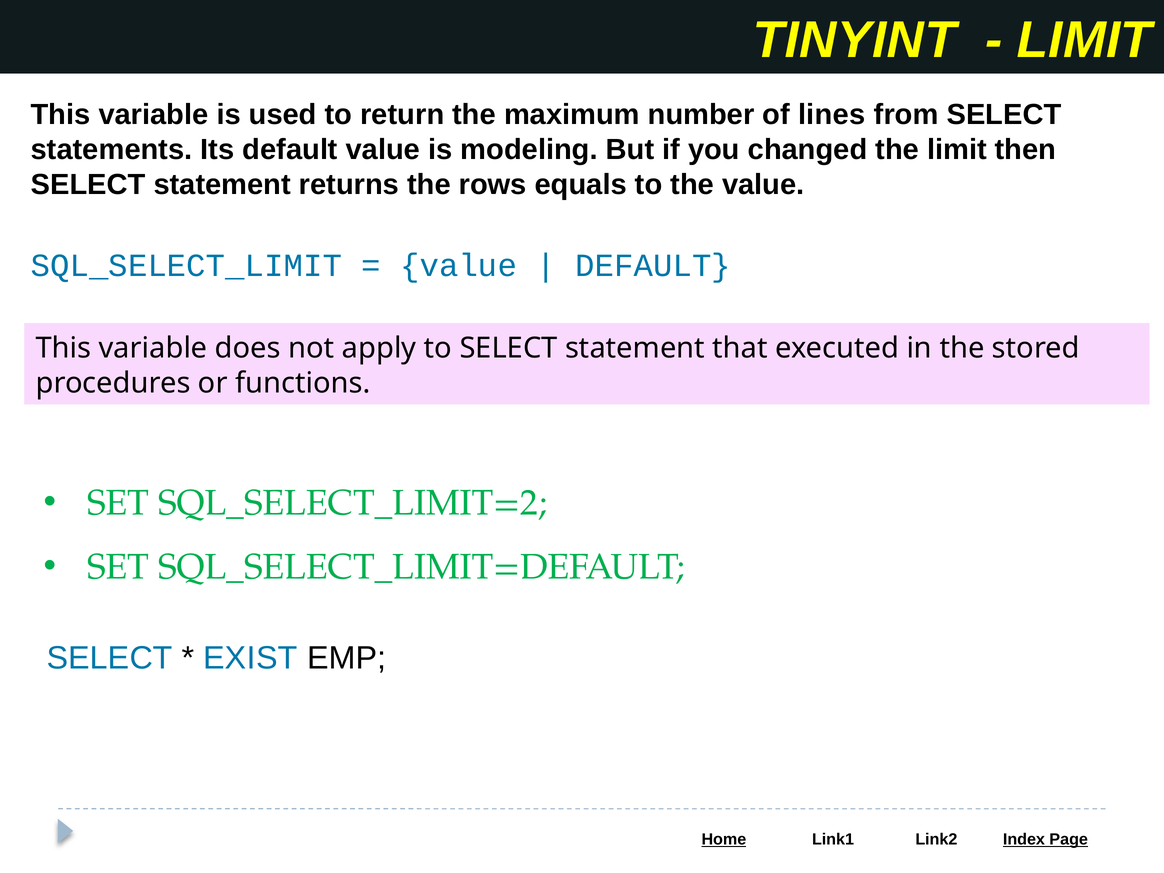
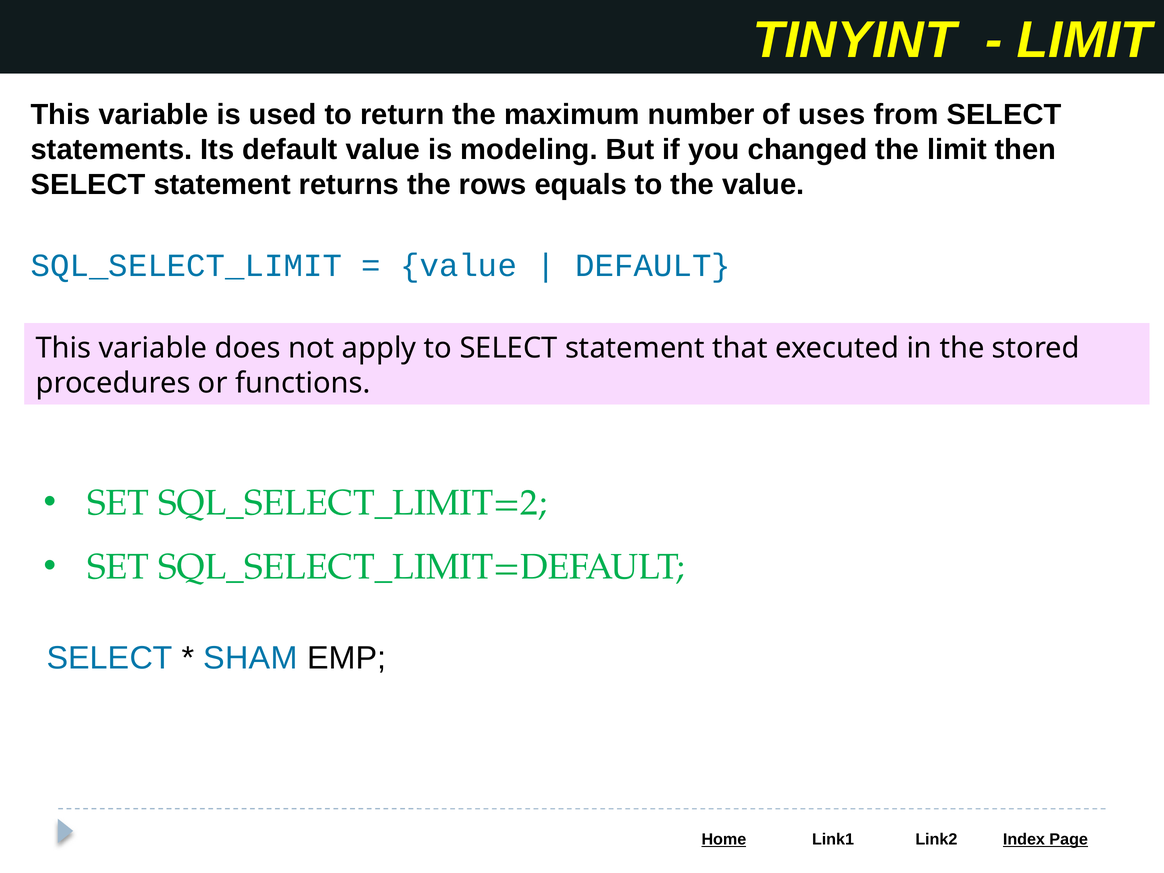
lines: lines -> uses
EXIST: EXIST -> SHAM
